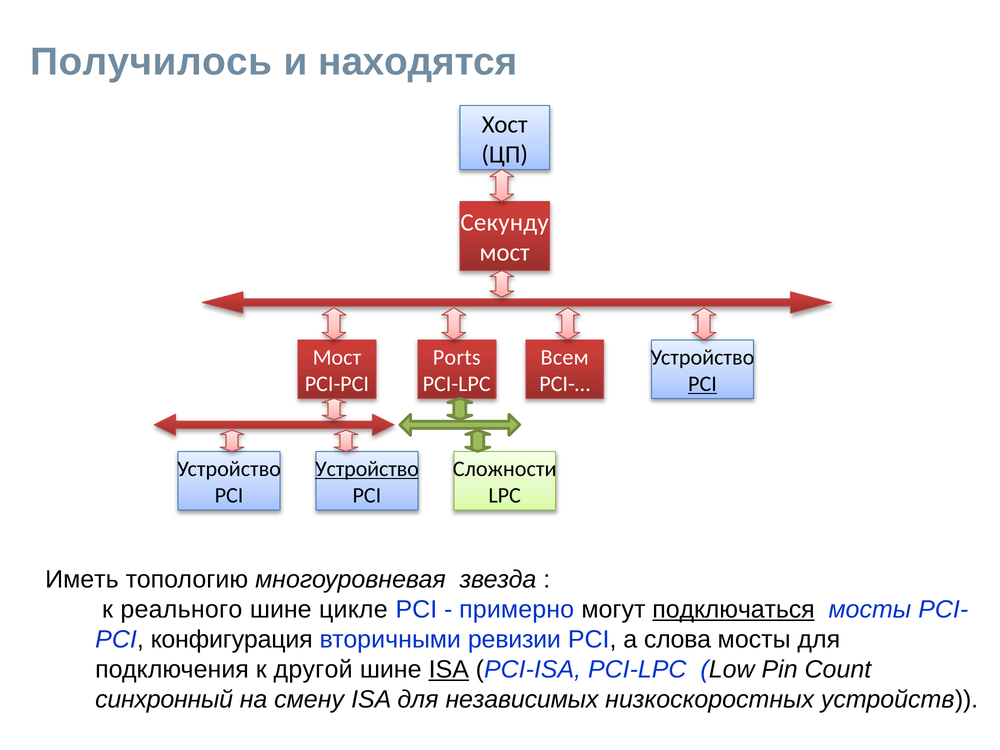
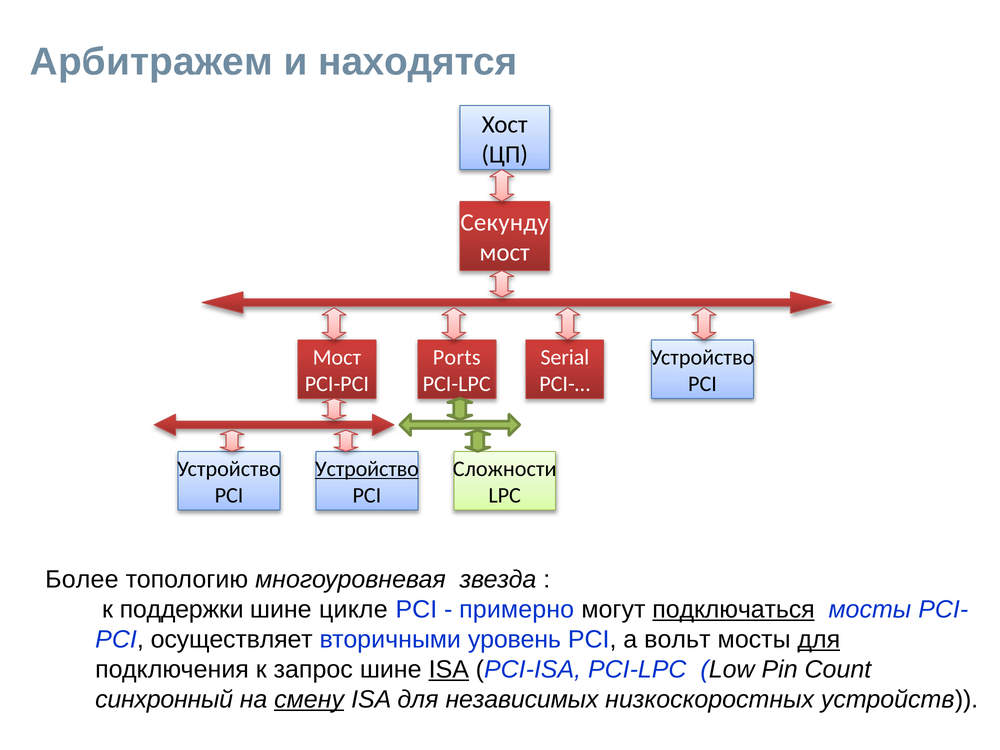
Получилось: Получилось -> Арбитражем
Всем: Всем -> Serial
PCI at (702, 384) underline: present -> none
Иметь: Иметь -> Более
реального: реального -> поддержки
конфигурация: конфигурация -> осуществляет
ревизии: ревизии -> уровень
слова: слова -> вольт
для at (819, 639) underline: none -> present
другой: другой -> запрос
смену underline: none -> present
